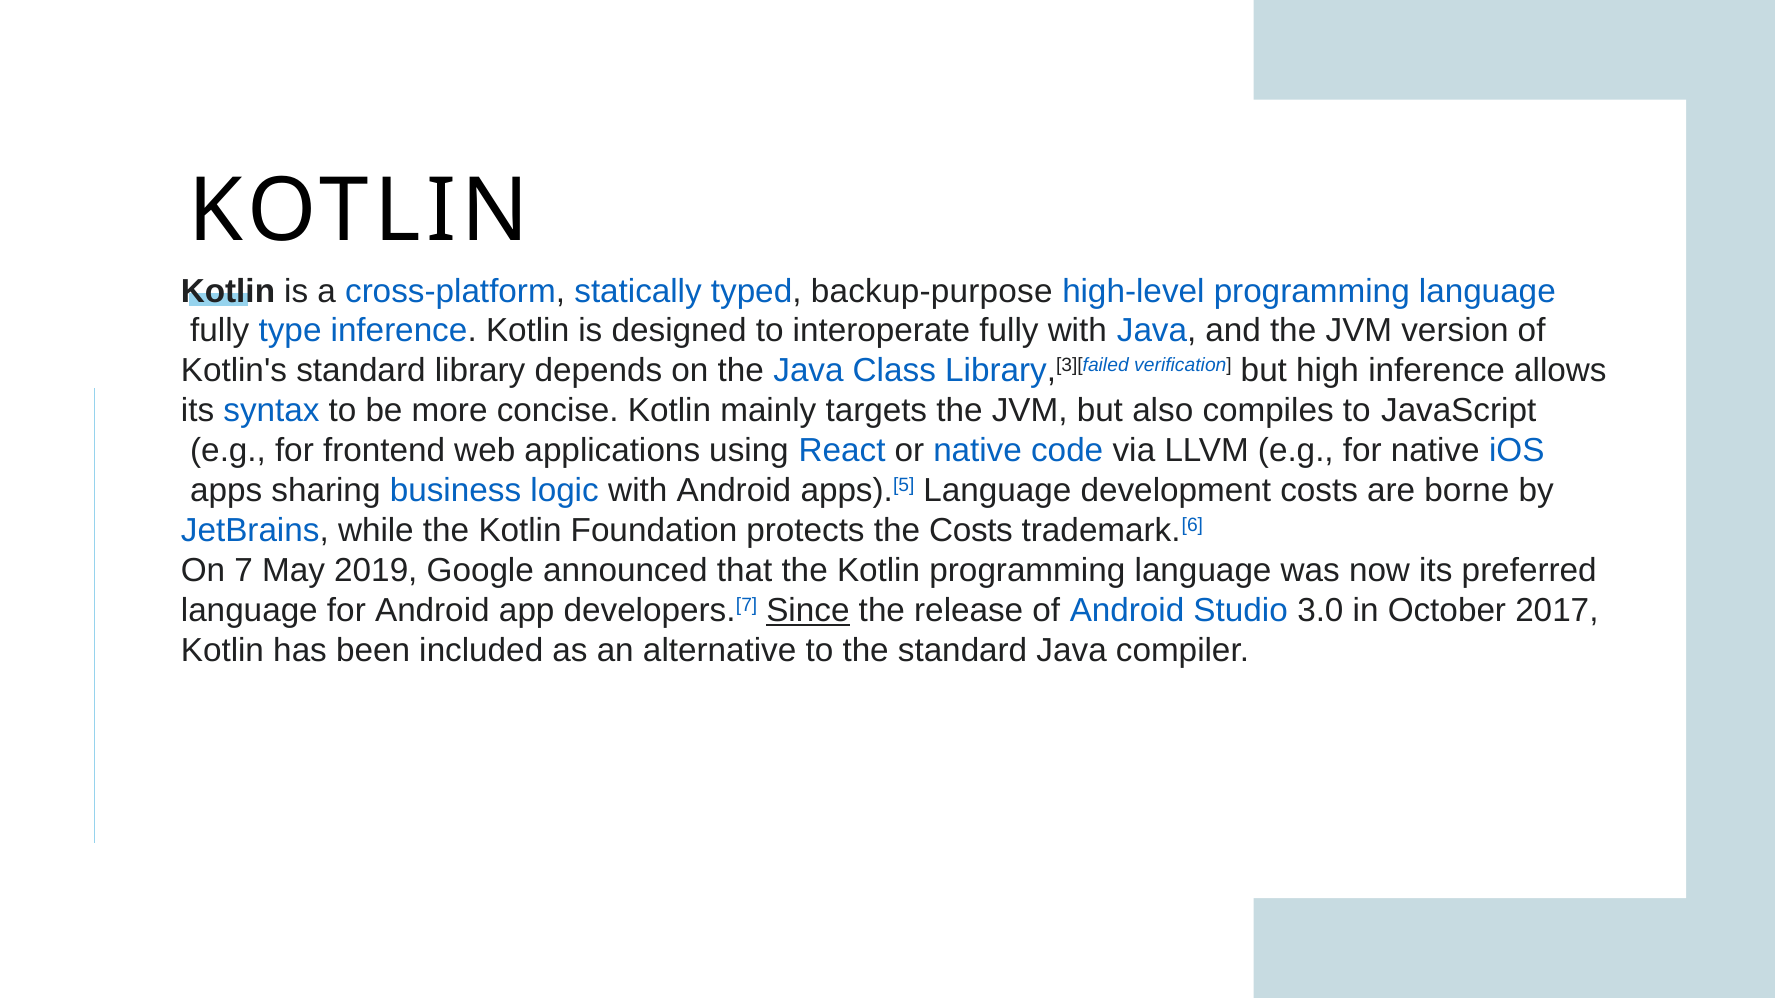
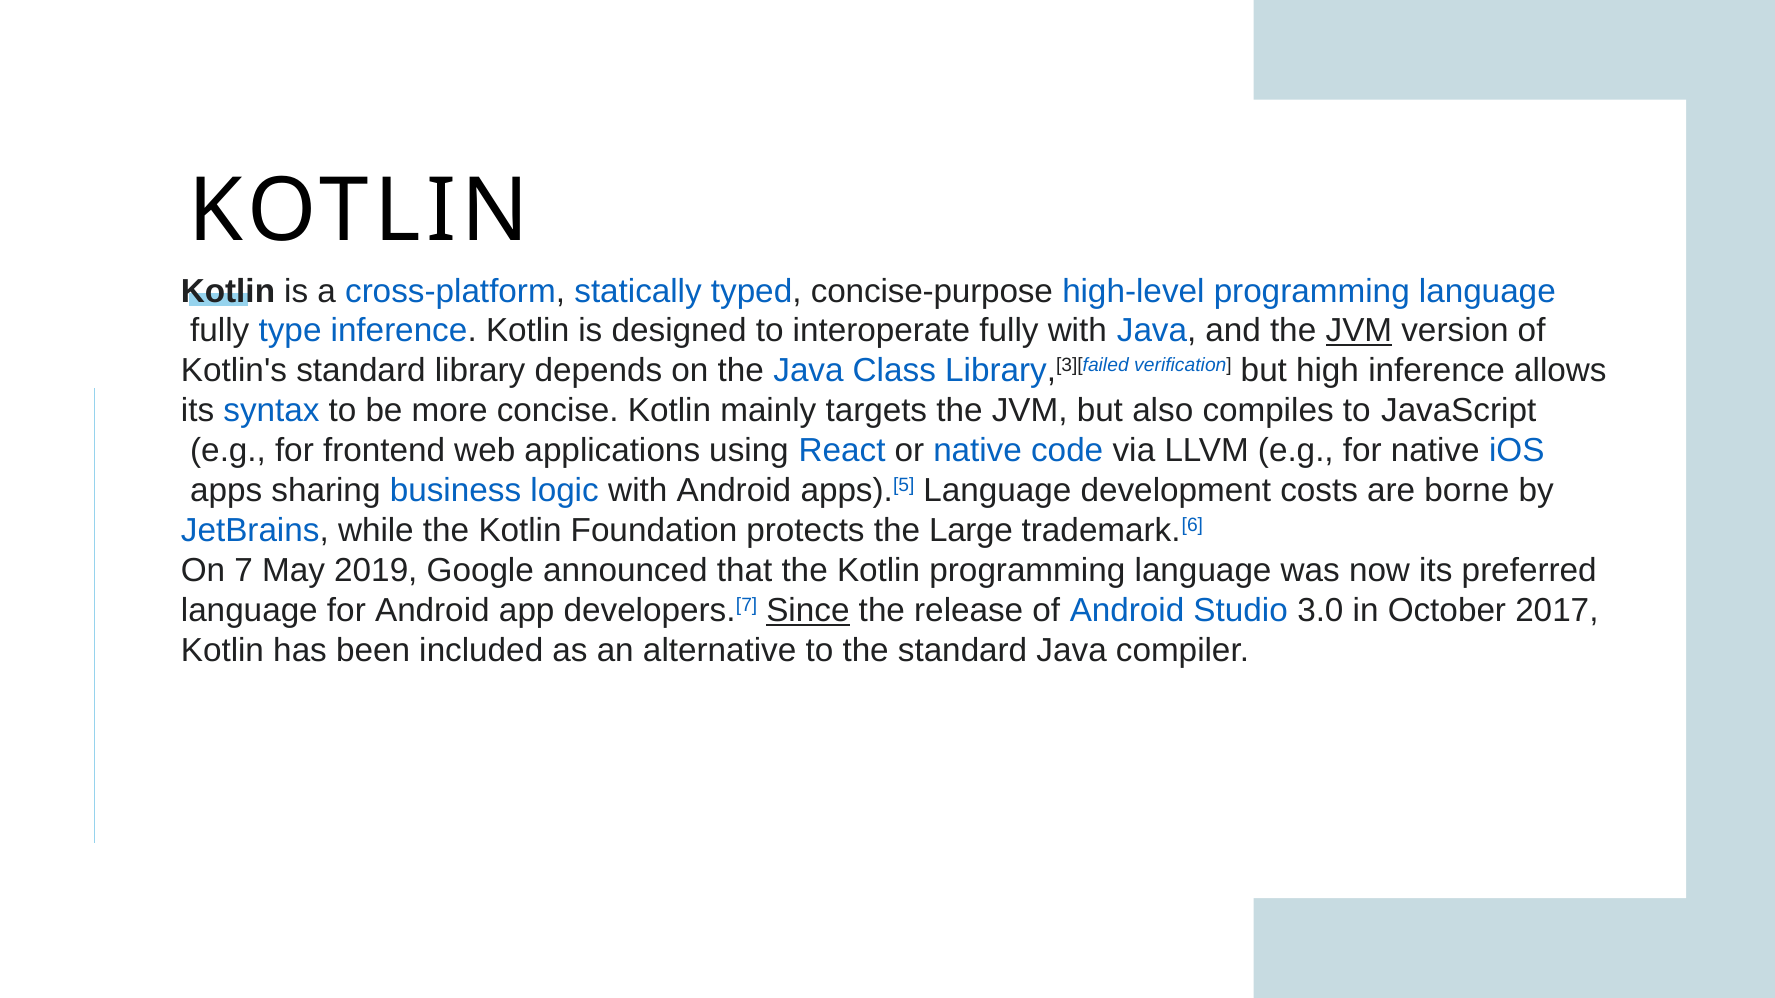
backup-purpose: backup-purpose -> concise-purpose
JVM at (1359, 331) underline: none -> present
the Costs: Costs -> Large
